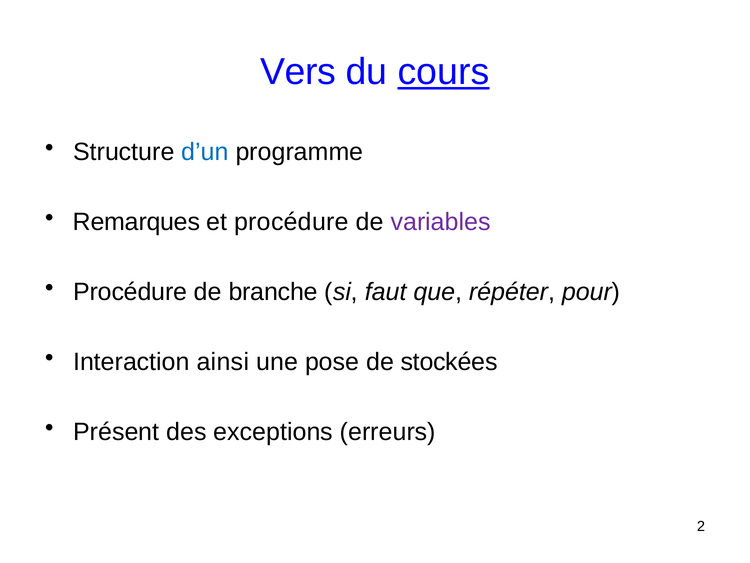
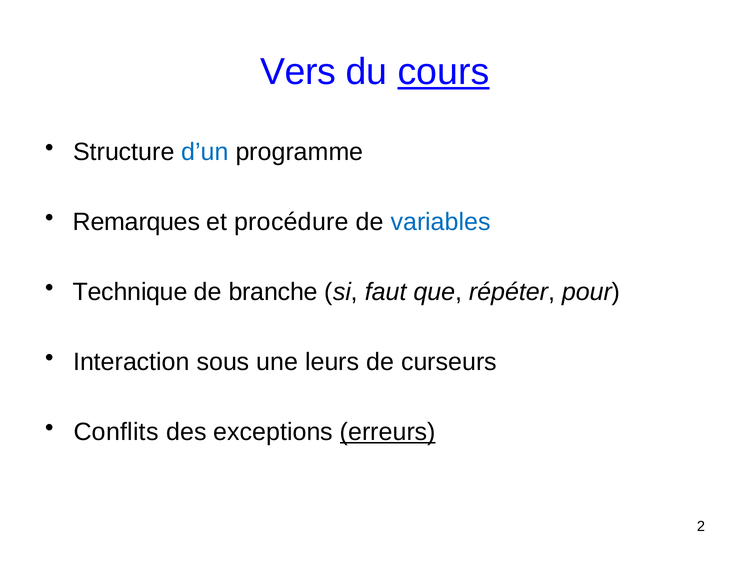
variables colour: purple -> blue
Procédure at (130, 292): Procédure -> Technique
ainsi: ainsi -> sous
pose: pose -> leurs
stockées: stockées -> curseurs
Présent: Présent -> Conflits
erreurs underline: none -> present
